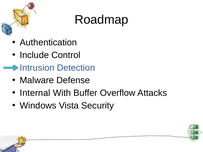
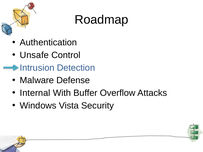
Include: Include -> Unsafe
